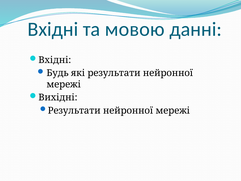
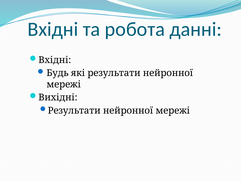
мовою: мовою -> робота
